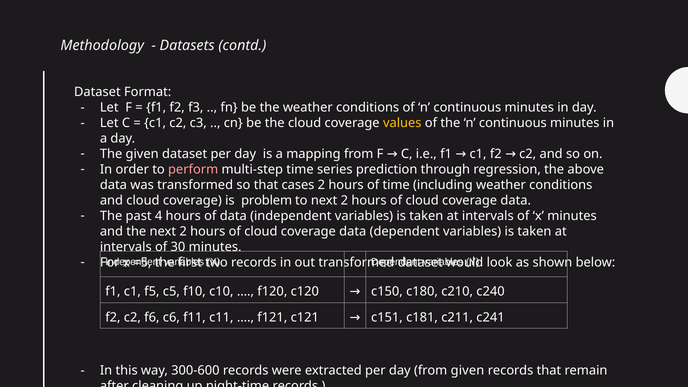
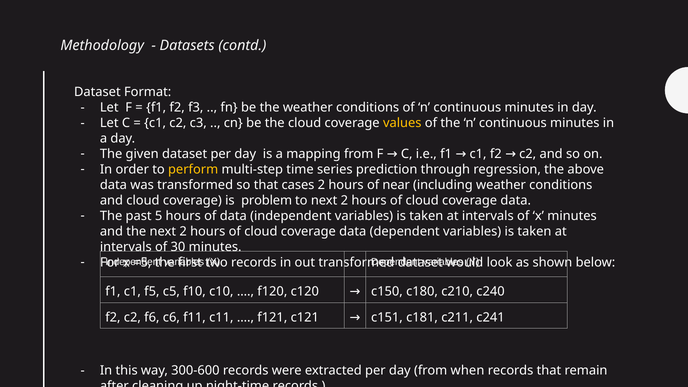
perform colour: pink -> yellow
of time: time -> near
4: 4 -> 5
from given: given -> when
